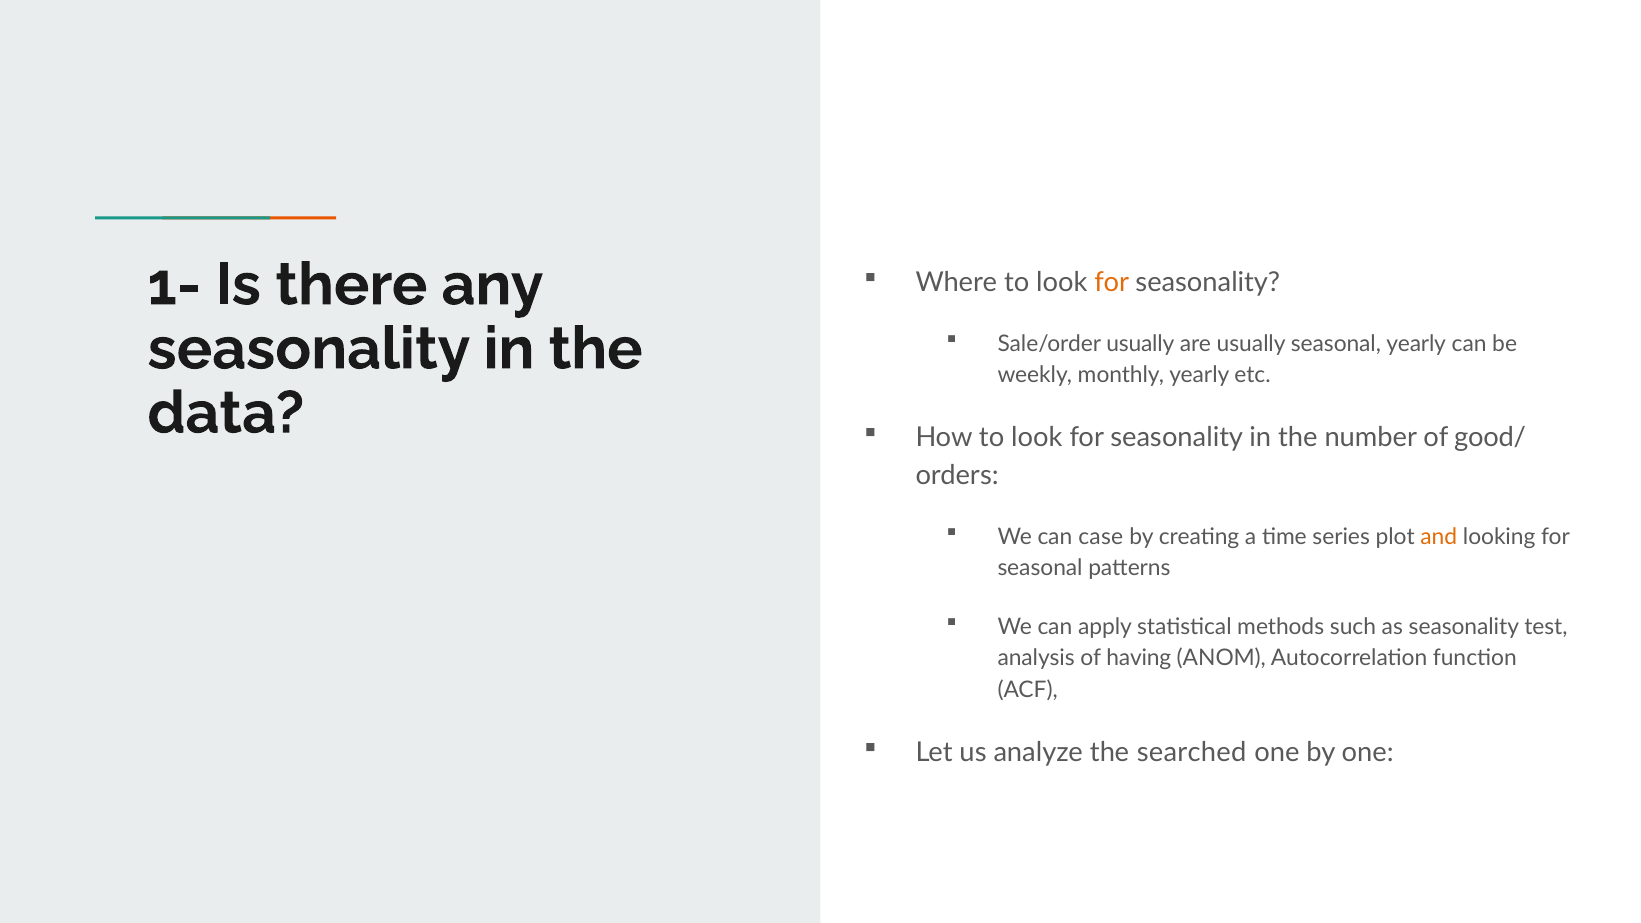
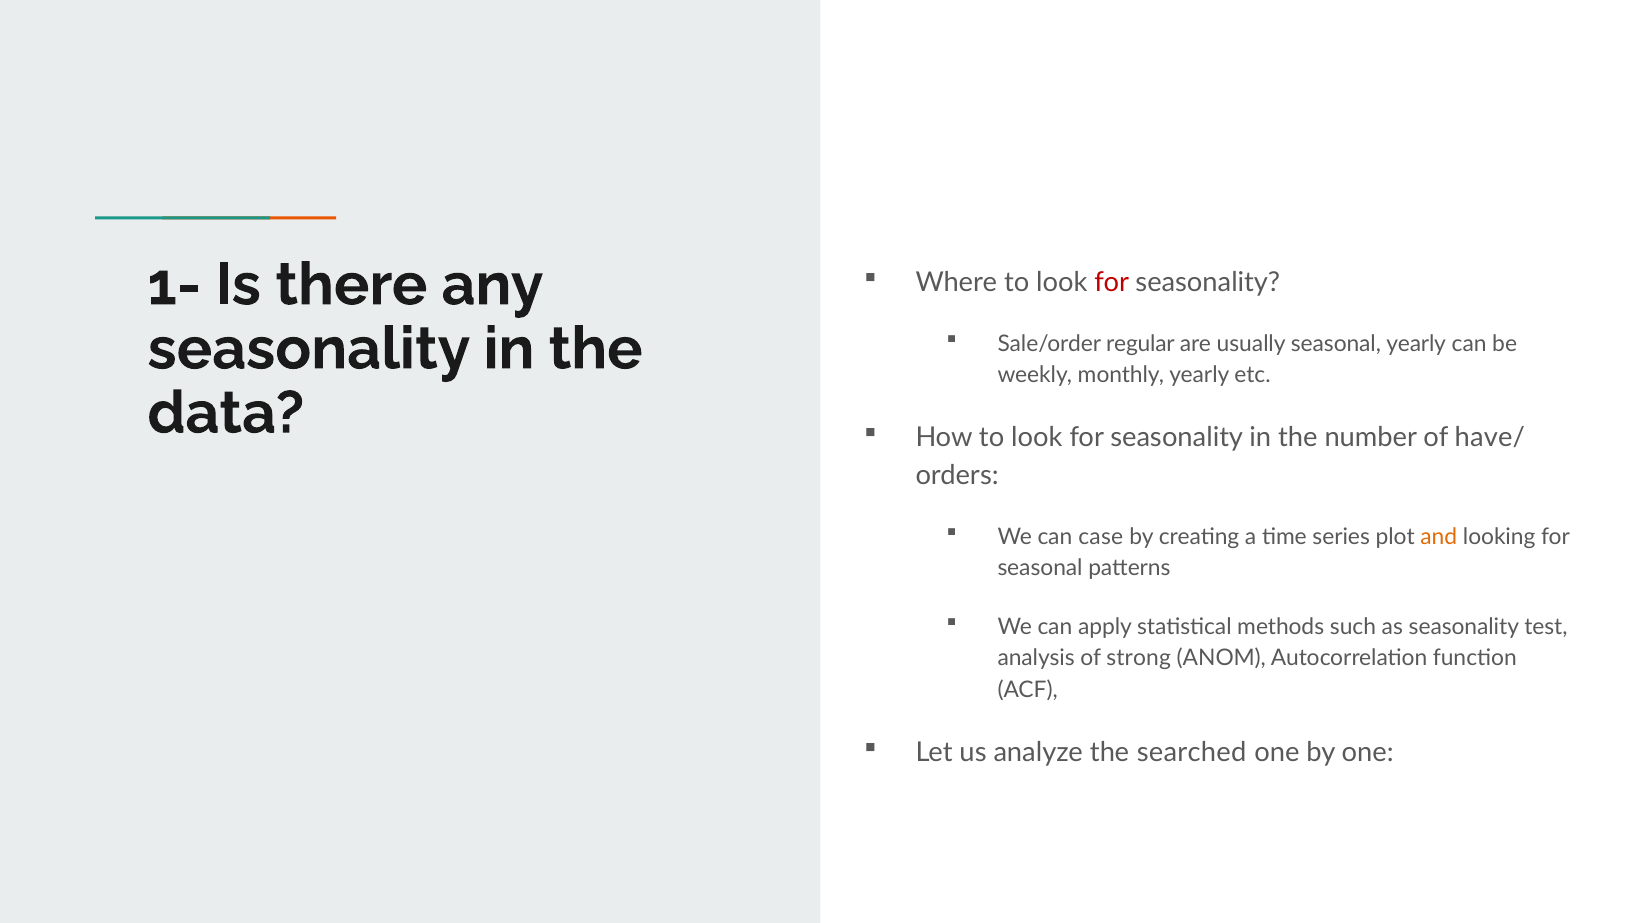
for at (1112, 282) colour: orange -> red
Sale/order usually: usually -> regular
good/: good/ -> have/
having: having -> strong
